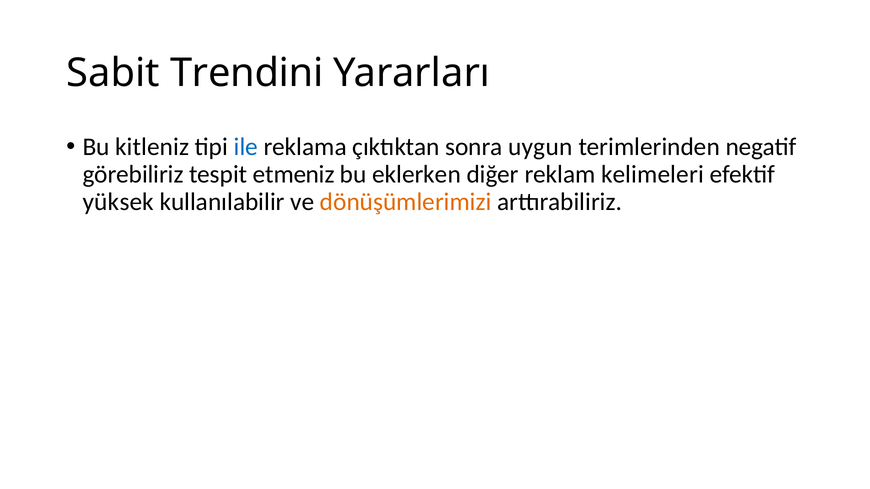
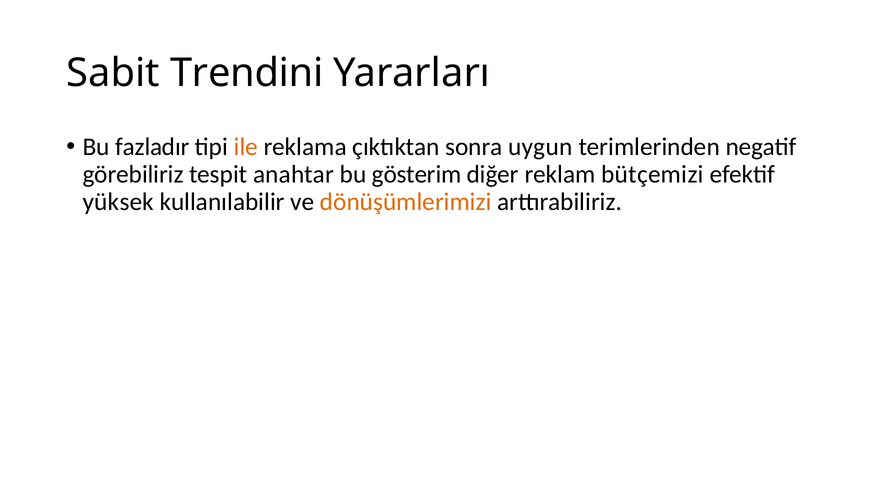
kitleniz: kitleniz -> fazladır
ile colour: blue -> orange
etmeniz: etmeniz -> anahtar
eklerken: eklerken -> gösterim
kelimeleri: kelimeleri -> bütçemizi
